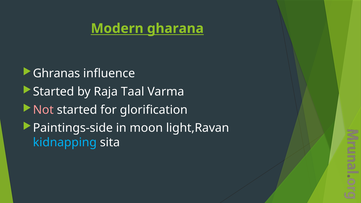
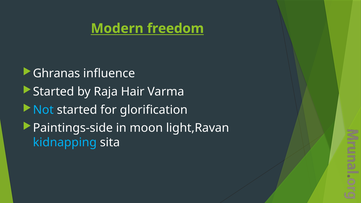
gharana: gharana -> freedom
Taal: Taal -> Hair
Not colour: pink -> light blue
